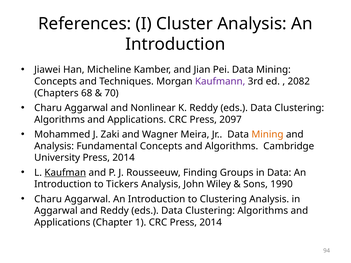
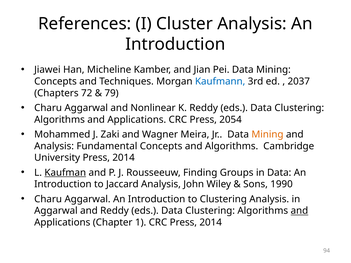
Kaufmann colour: purple -> blue
2082: 2082 -> 2037
68: 68 -> 72
70: 70 -> 79
2097: 2097 -> 2054
Tickers: Tickers -> Jaccard
and at (299, 211) underline: none -> present
